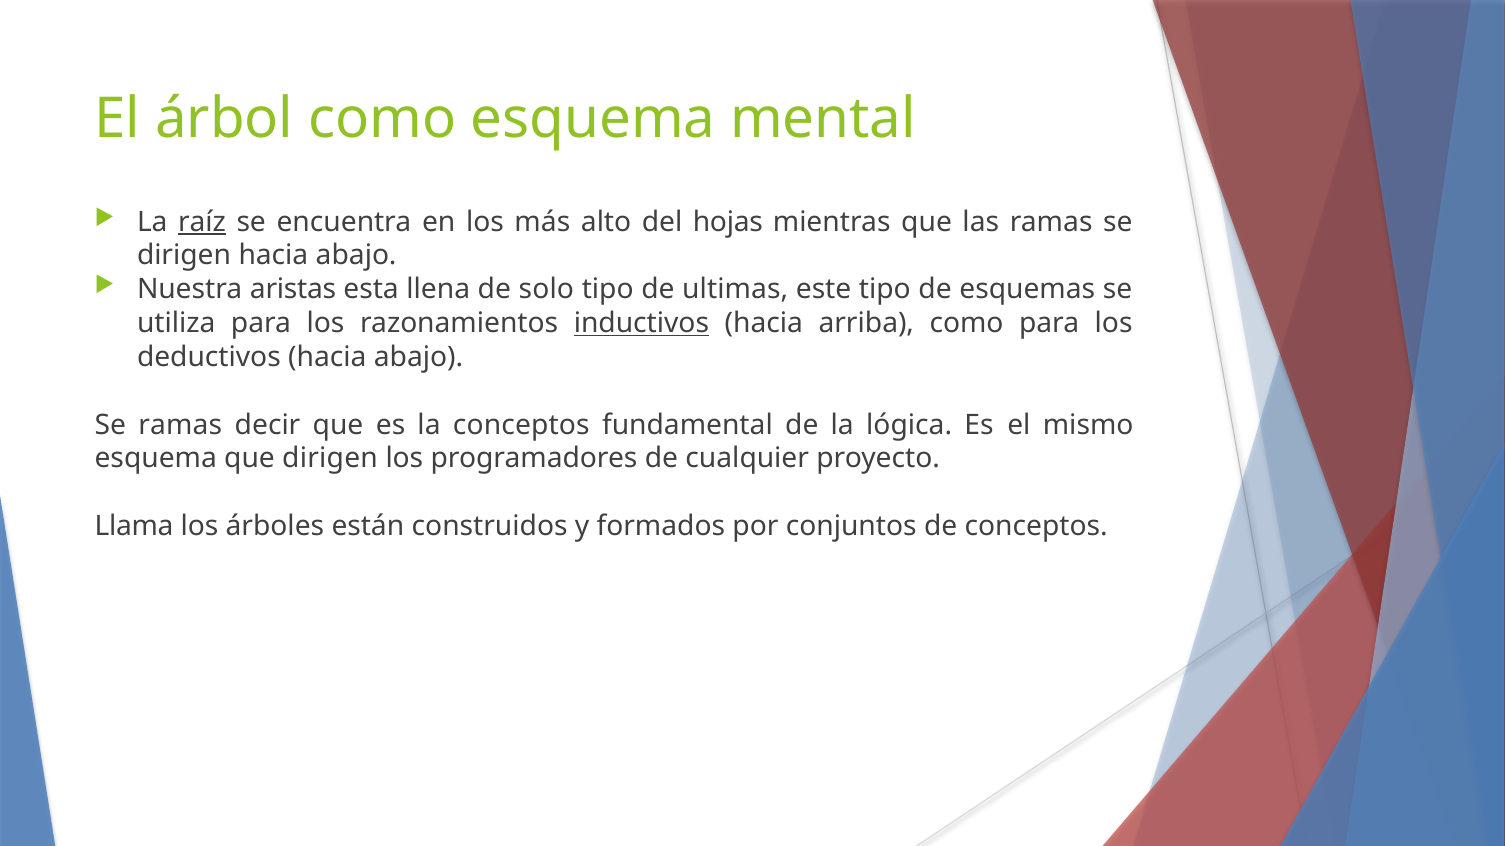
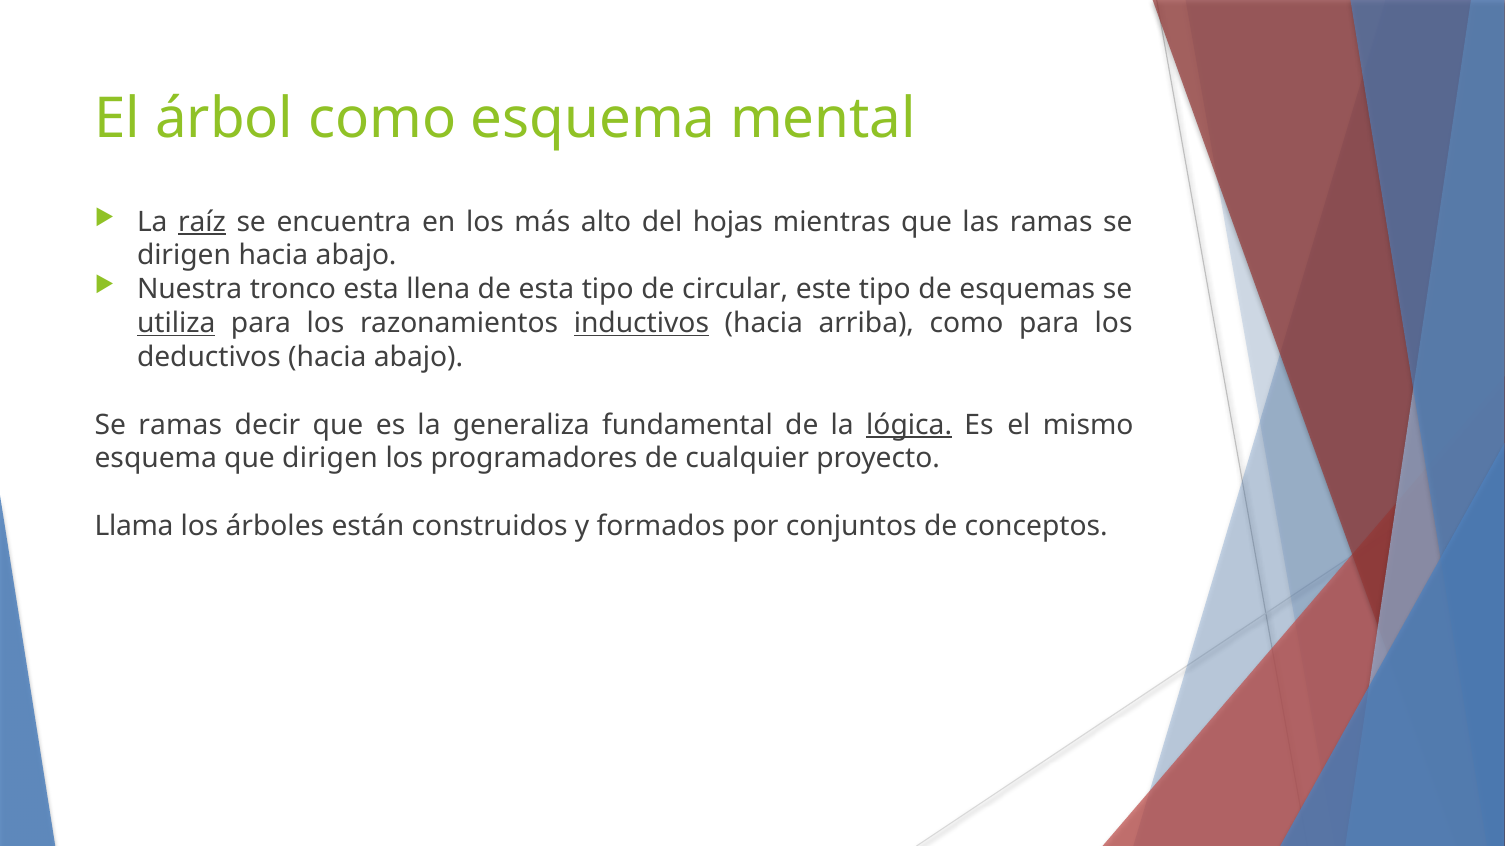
aristas: aristas -> tronco
de solo: solo -> esta
ultimas: ultimas -> circular
utiliza underline: none -> present
la conceptos: conceptos -> generaliza
lógica underline: none -> present
